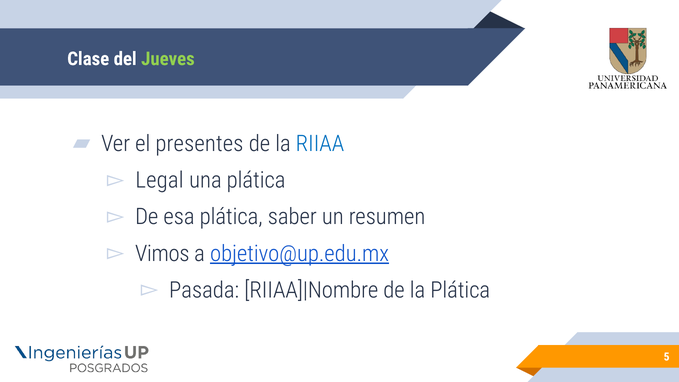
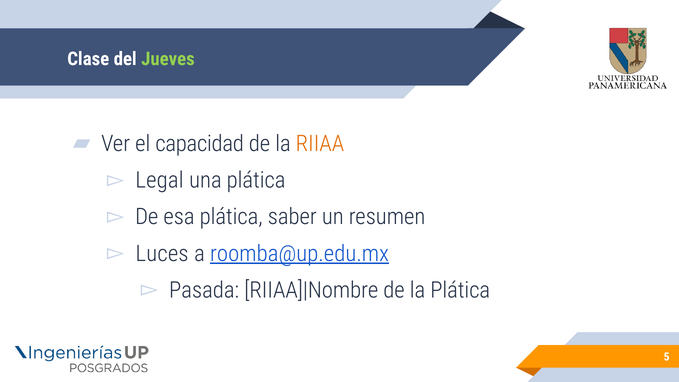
presentes: presentes -> capacidad
RIIAA colour: blue -> orange
Vimos: Vimos -> Luces
objetivo@up.edu.mx: objetivo@up.edu.mx -> roomba@up.edu.mx
